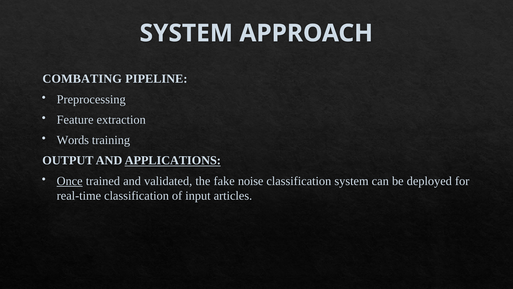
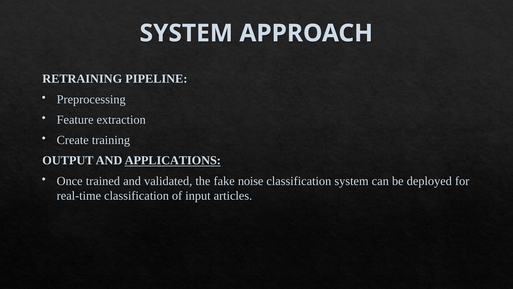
COMBATING: COMBATING -> RETRAINING
Words: Words -> Create
Once underline: present -> none
